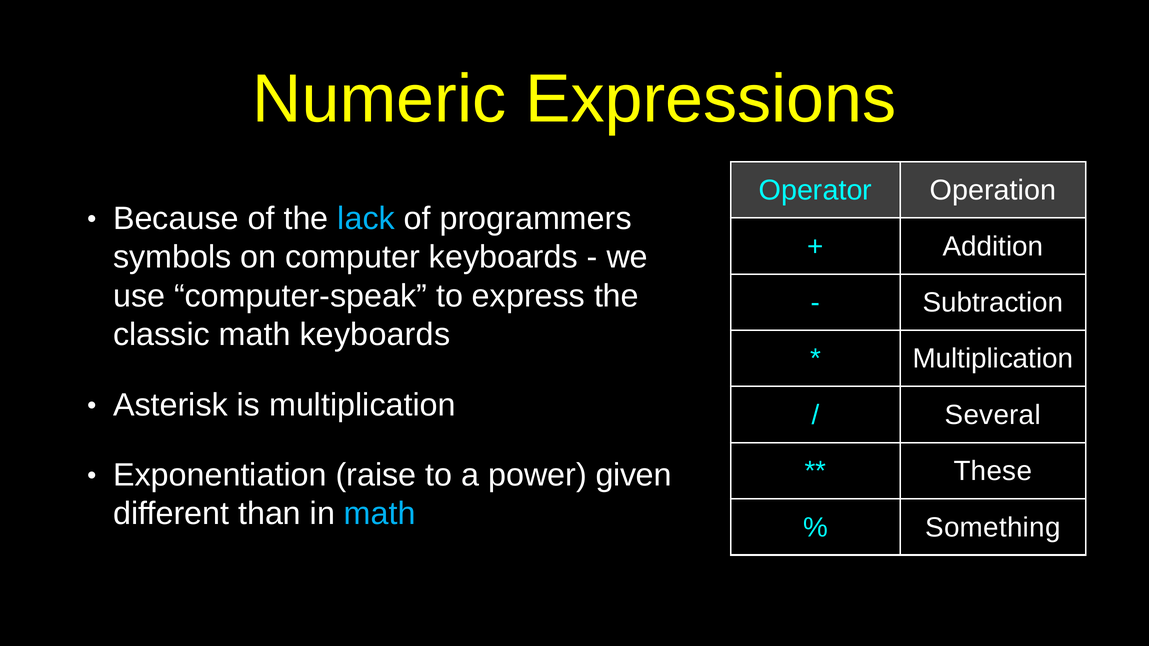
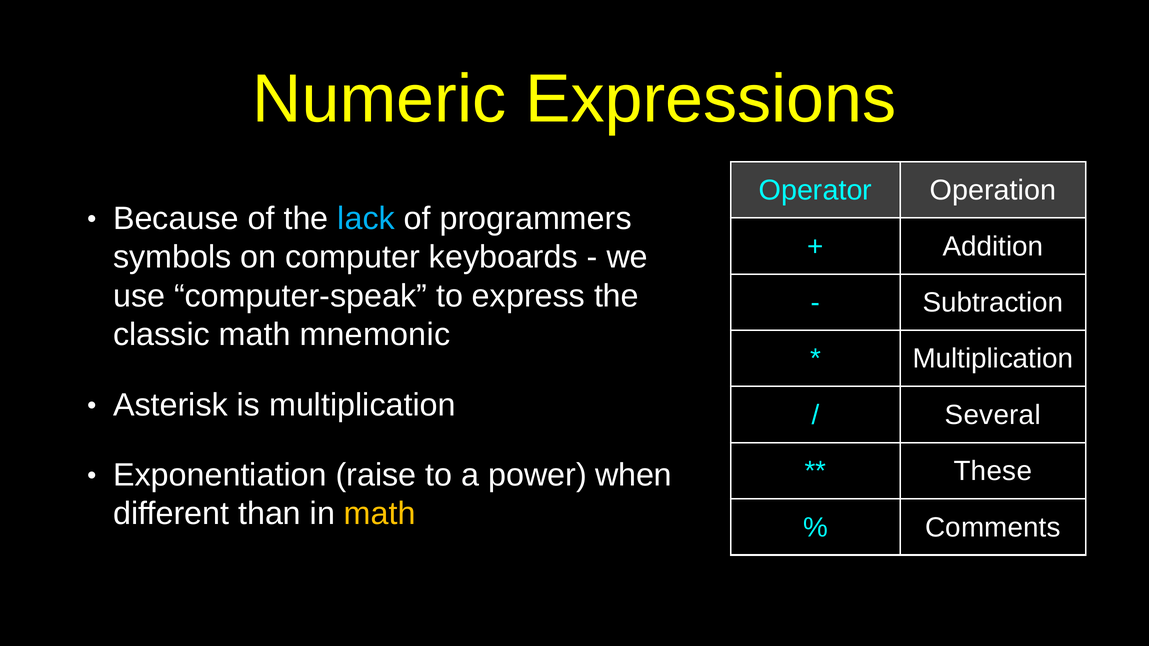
math keyboards: keyboards -> mnemonic
given: given -> when
math at (380, 514) colour: light blue -> yellow
Something: Something -> Comments
